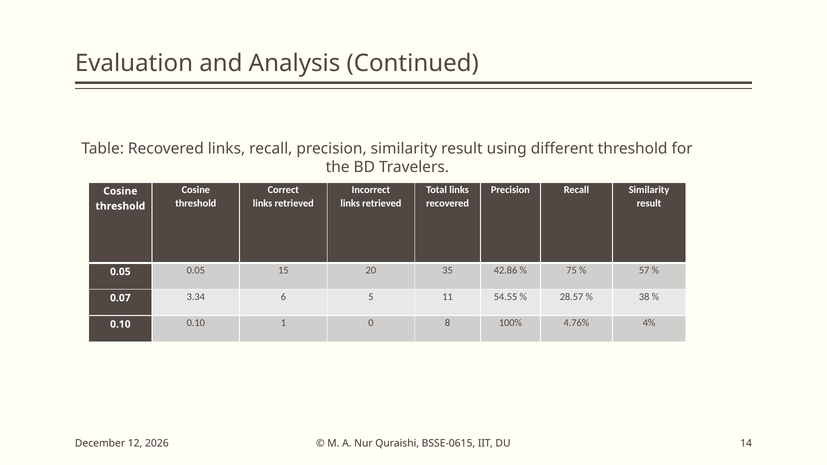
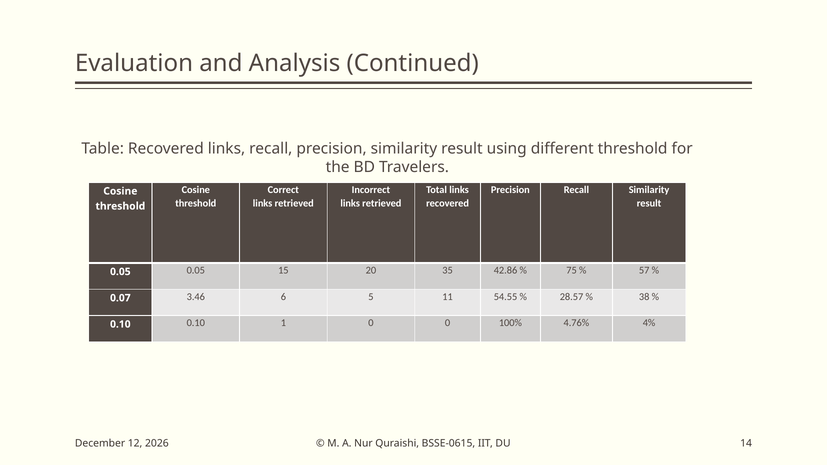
3.34: 3.34 -> 3.46
0 8: 8 -> 0
